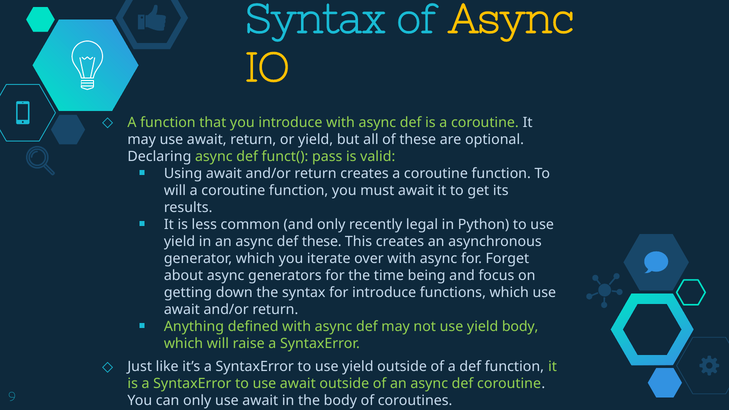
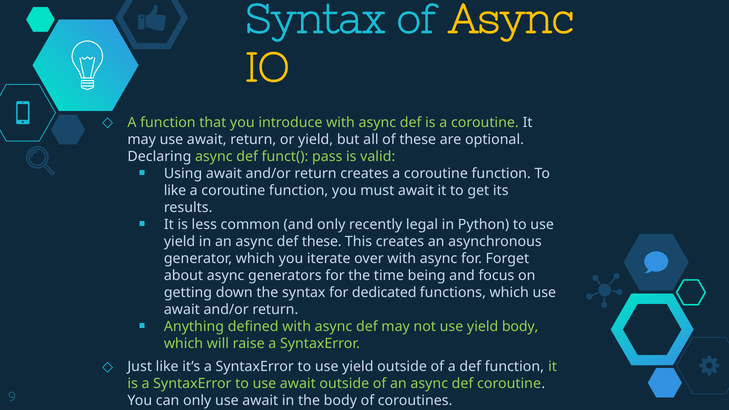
will at (175, 190): will -> like
for introduce: introduce -> dedicated
